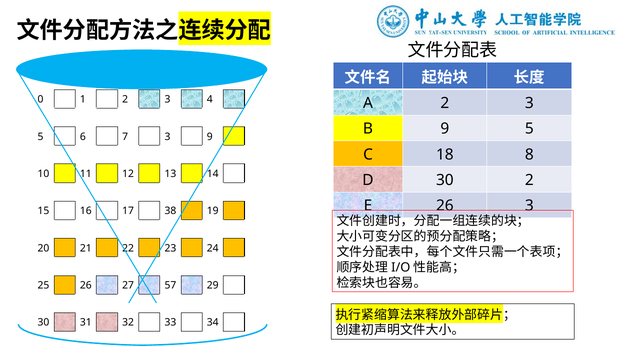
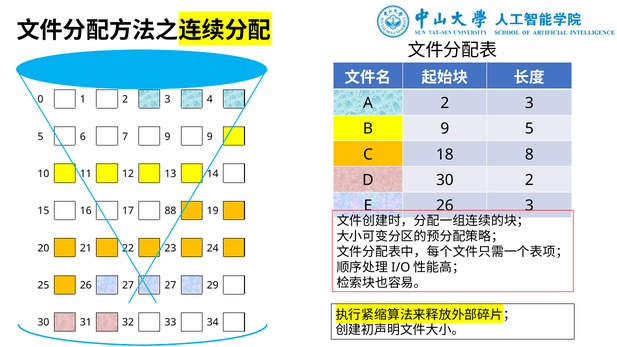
7 3: 3 -> 9
38: 38 -> 88
27 57: 57 -> 27
